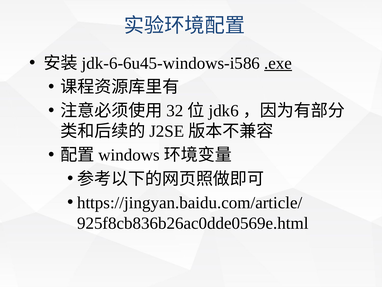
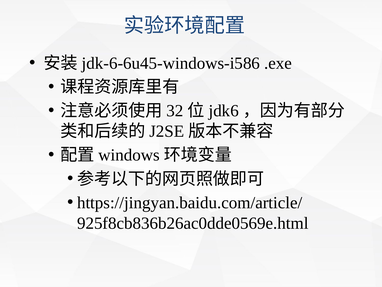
.exe underline: present -> none
